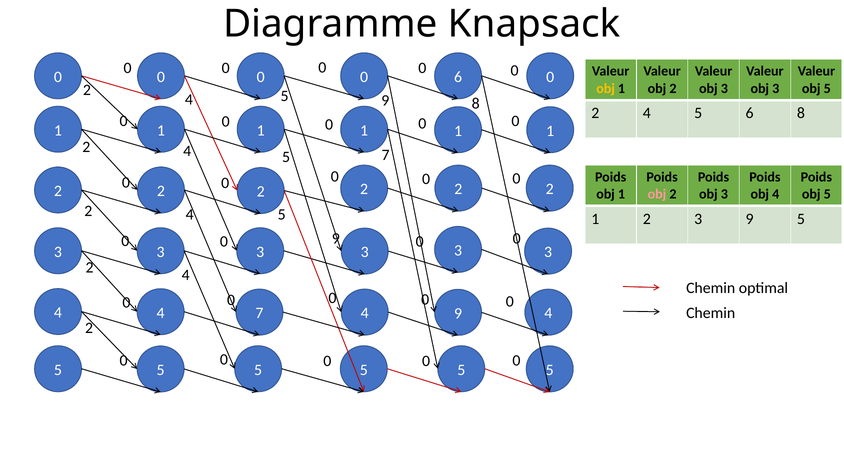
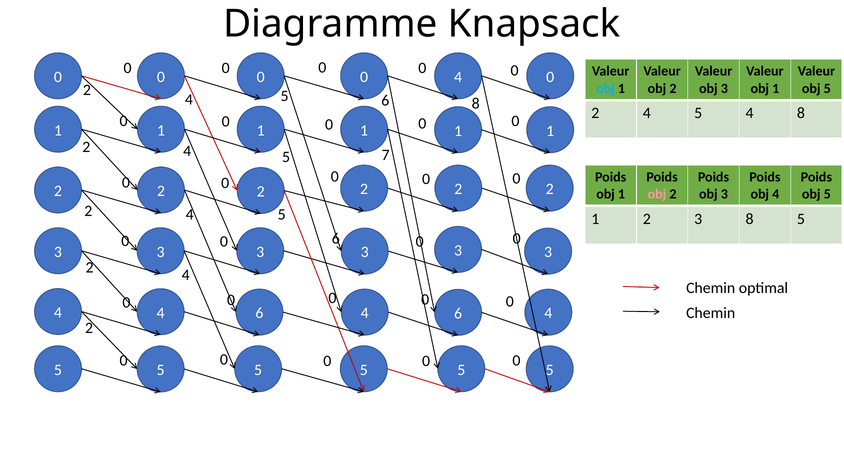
0 6: 6 -> 4
obj at (606, 88) colour: yellow -> light blue
3 at (776, 88): 3 -> 1
5 9: 9 -> 6
5 6: 6 -> 4
3 9: 9 -> 8
0 9: 9 -> 6
7 at (259, 313): 7 -> 6
9 at (458, 313): 9 -> 6
